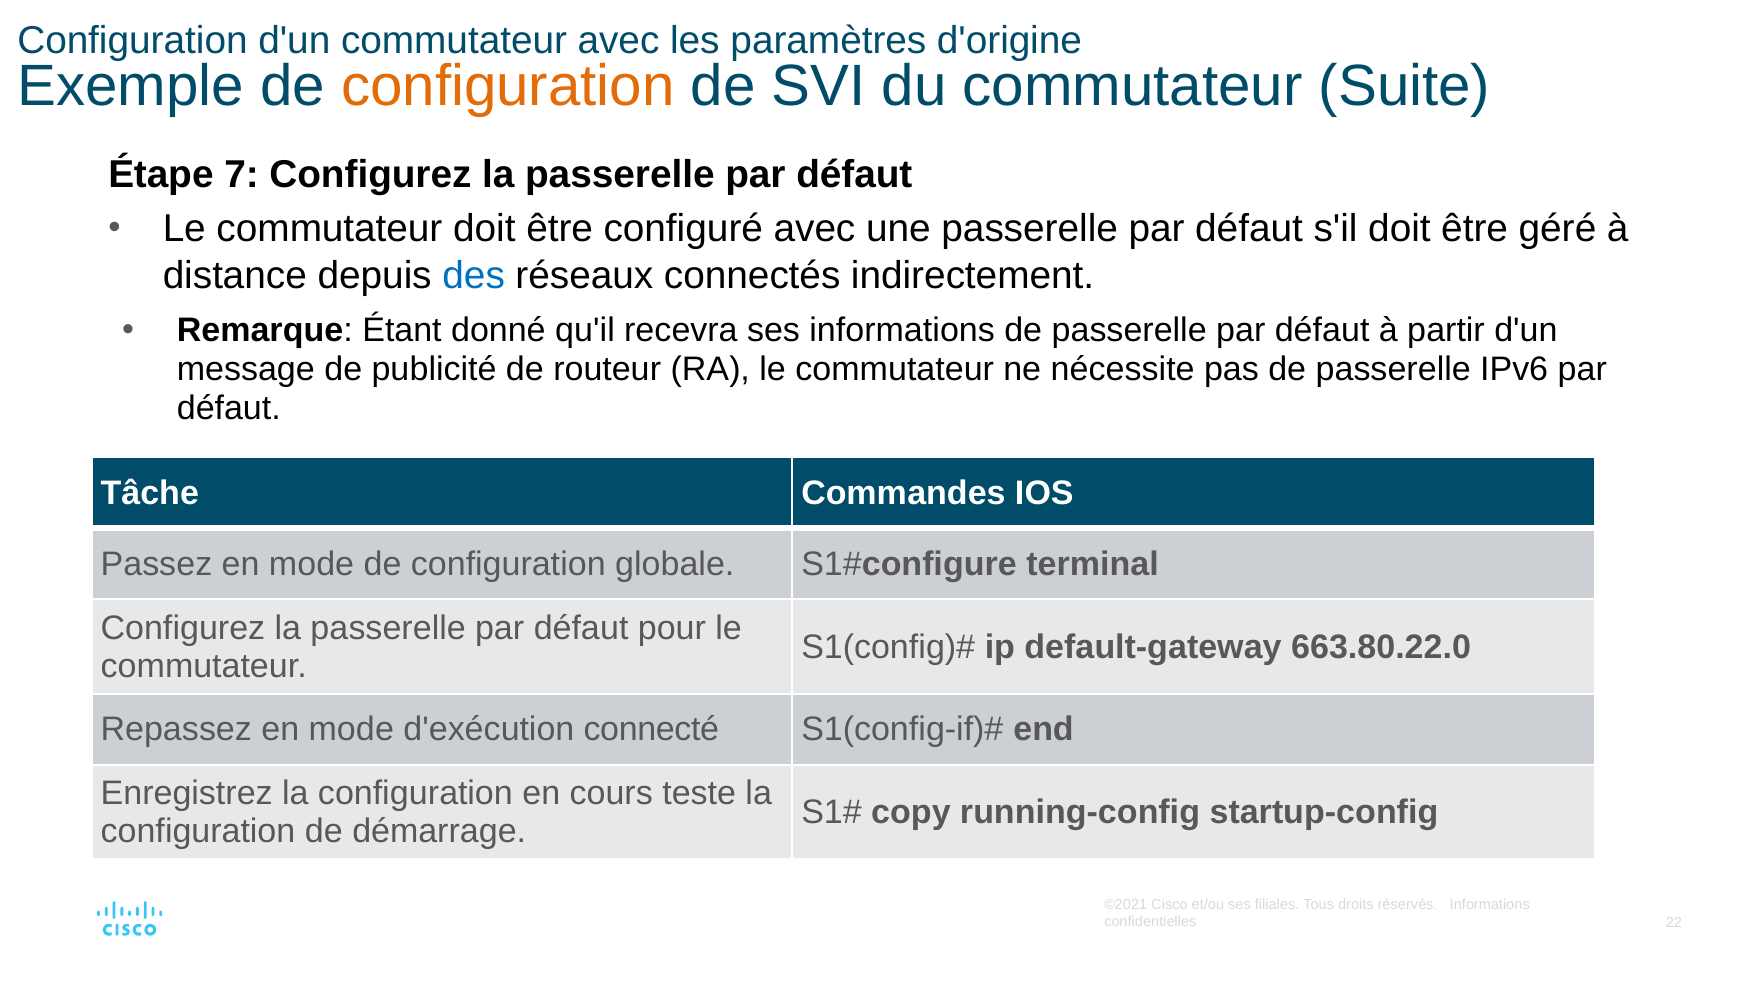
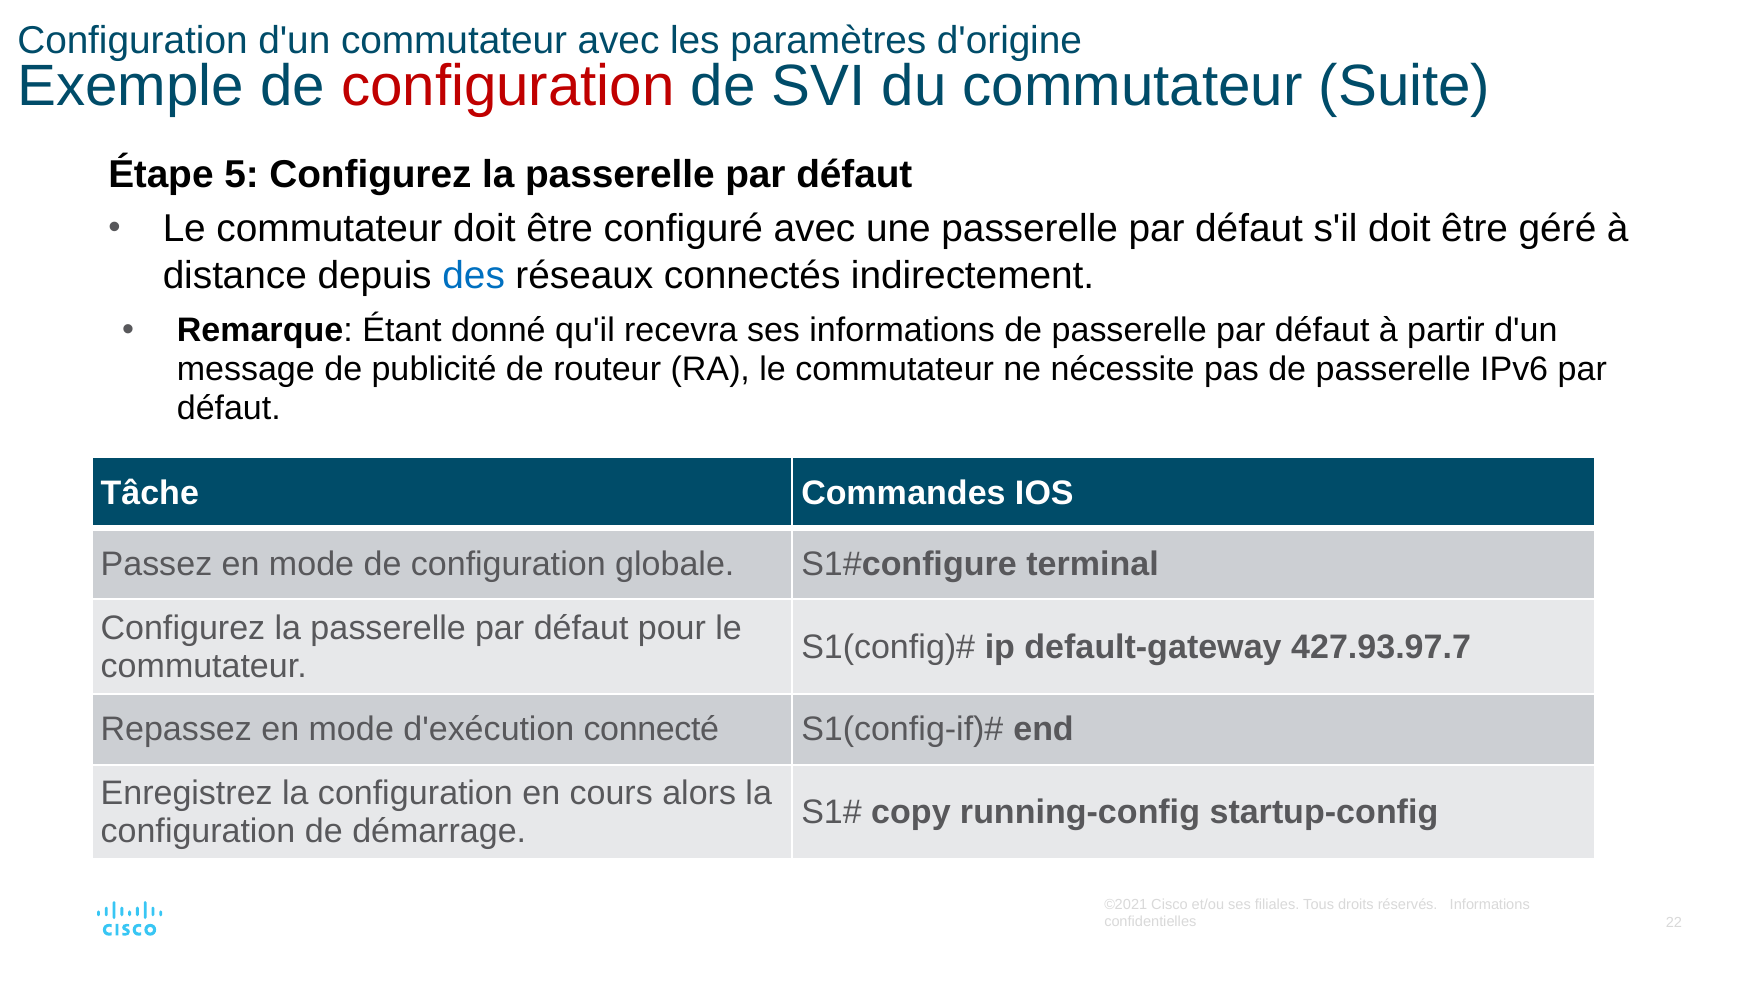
configuration at (508, 86) colour: orange -> red
7: 7 -> 5
663.80.22.0: 663.80.22.0 -> 427.93.97.7
teste: teste -> alors
